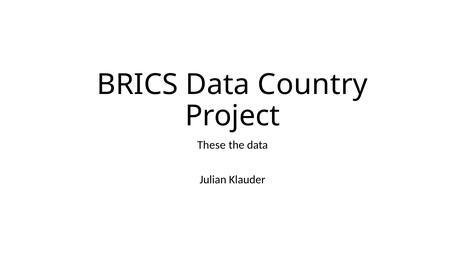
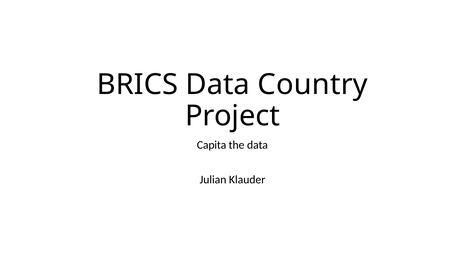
These: These -> Capita
